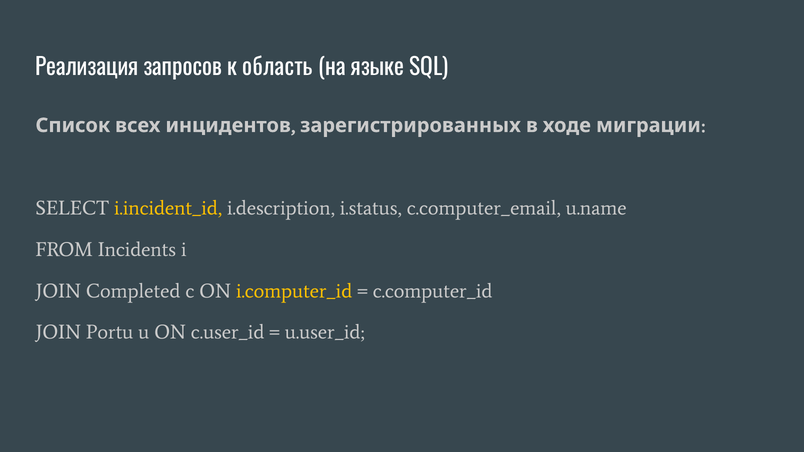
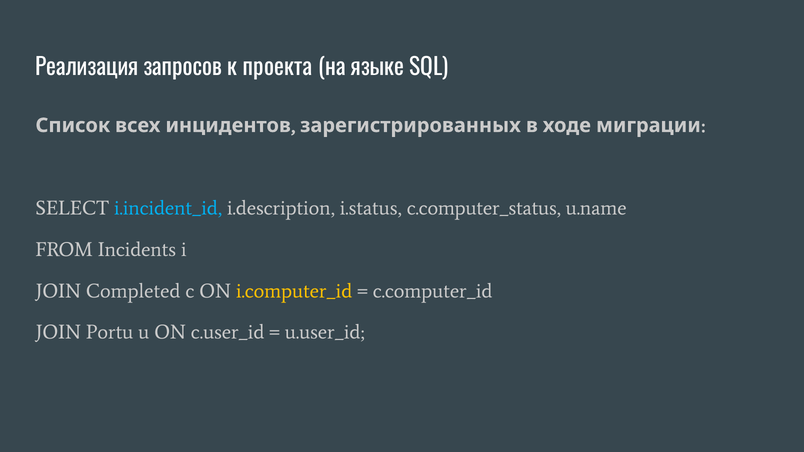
область: область -> проекта
i.incident_id colour: yellow -> light blue
c.computer_email: c.computer_email -> c.computer_status
